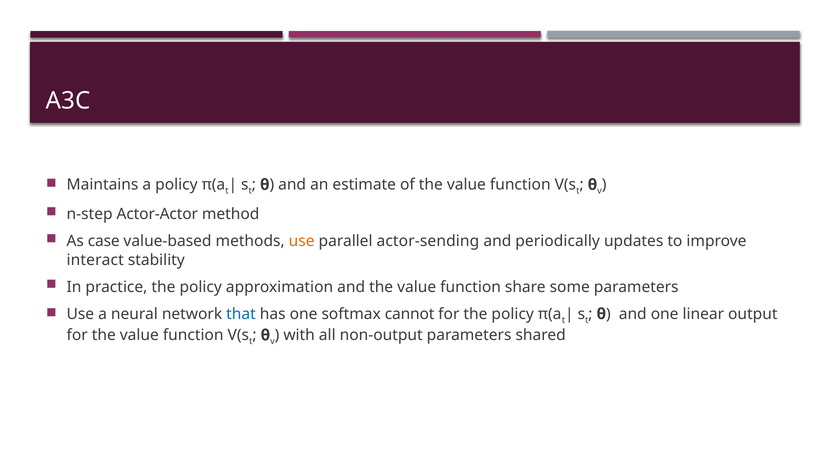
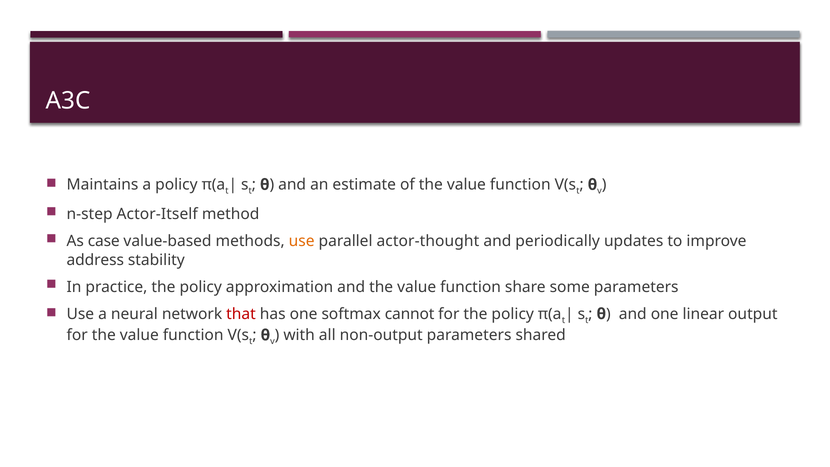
Actor-Actor: Actor-Actor -> Actor-Itself
actor-sending: actor-sending -> actor-thought
interact: interact -> address
that colour: blue -> red
